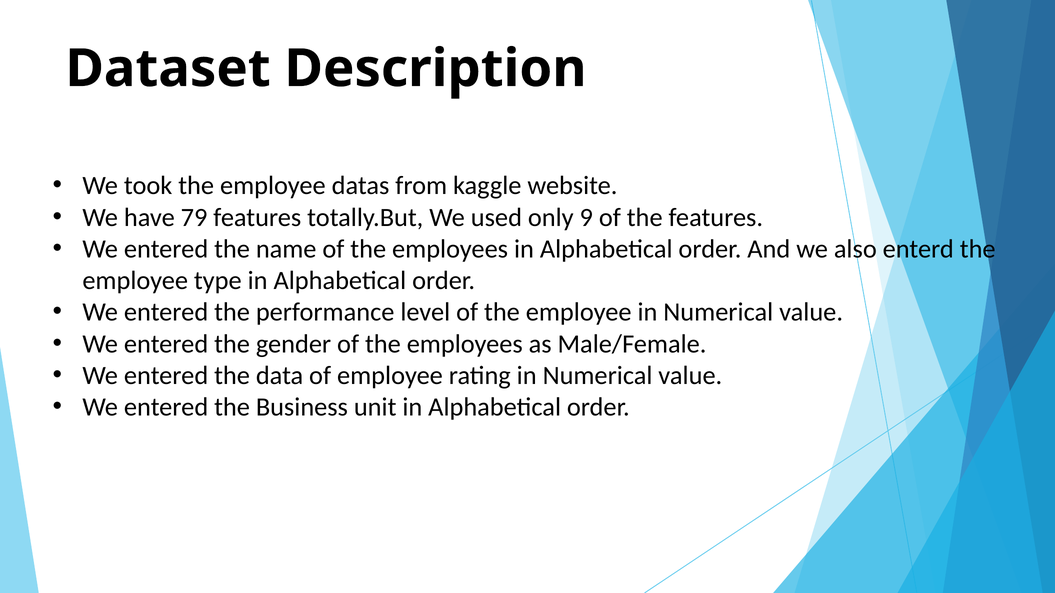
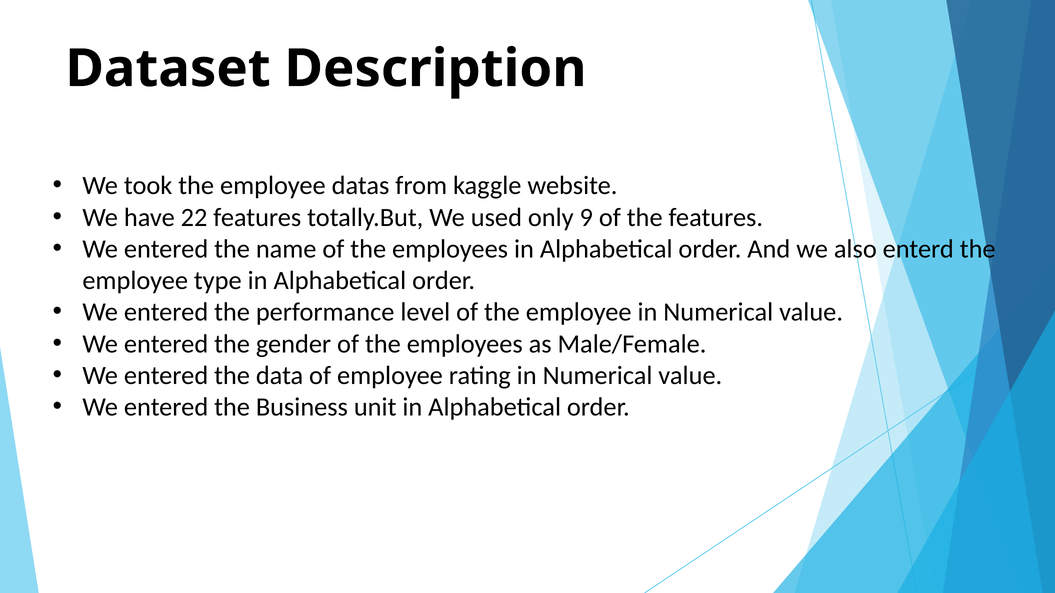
79: 79 -> 22
